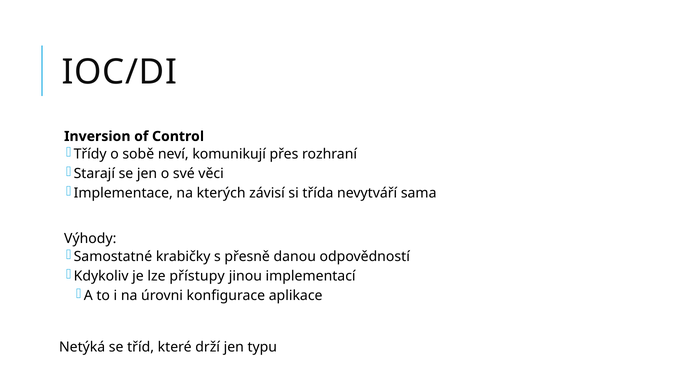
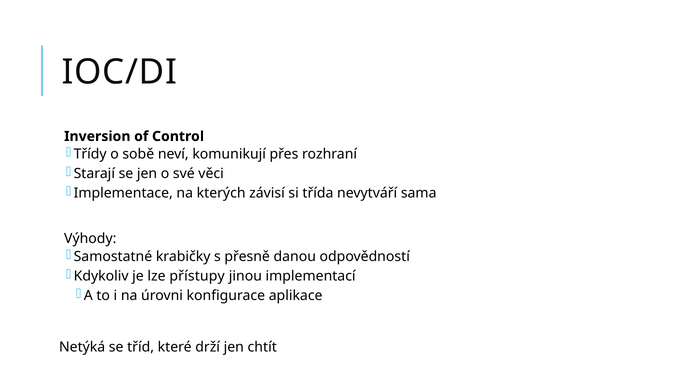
typu: typu -> chtít
